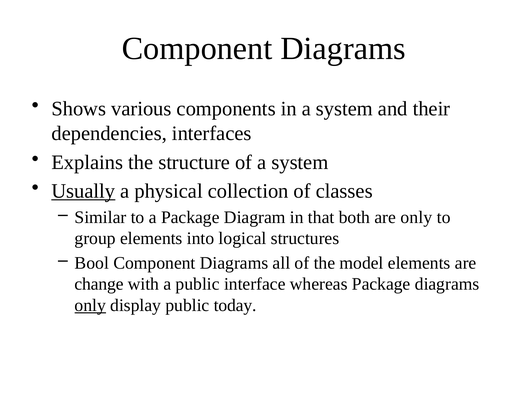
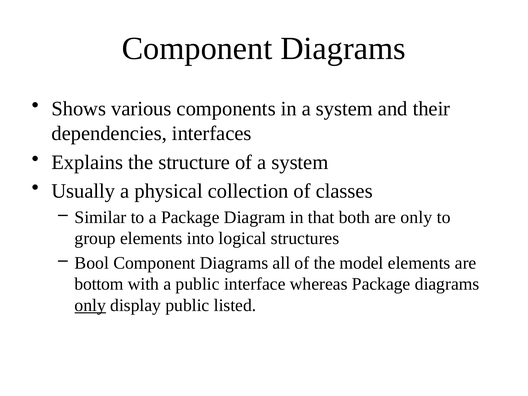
Usually underline: present -> none
change: change -> bottom
today: today -> listed
